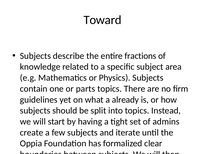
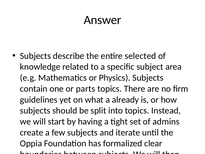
Toward: Toward -> Answer
fractions: fractions -> selected
